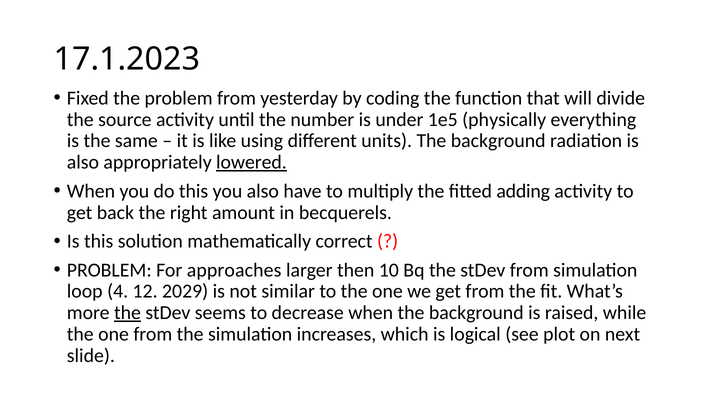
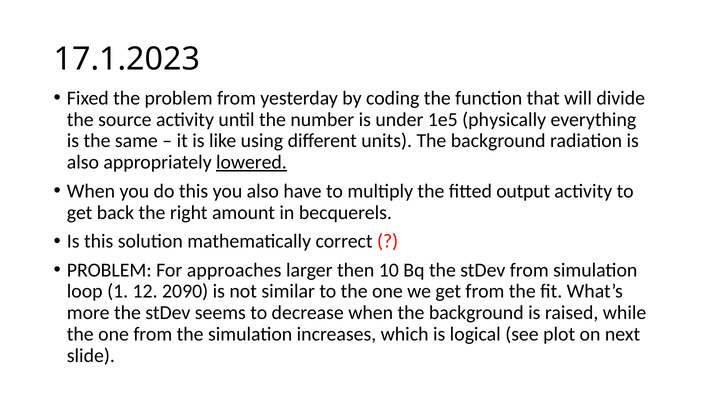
adding: adding -> output
4: 4 -> 1
2029: 2029 -> 2090
the at (127, 313) underline: present -> none
